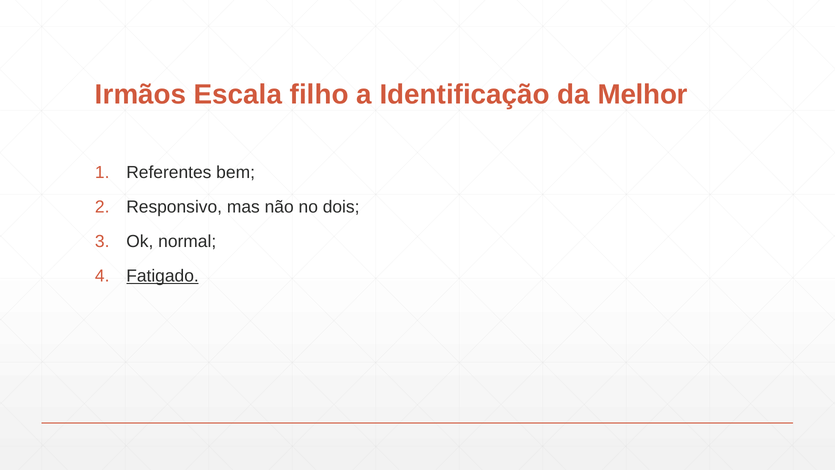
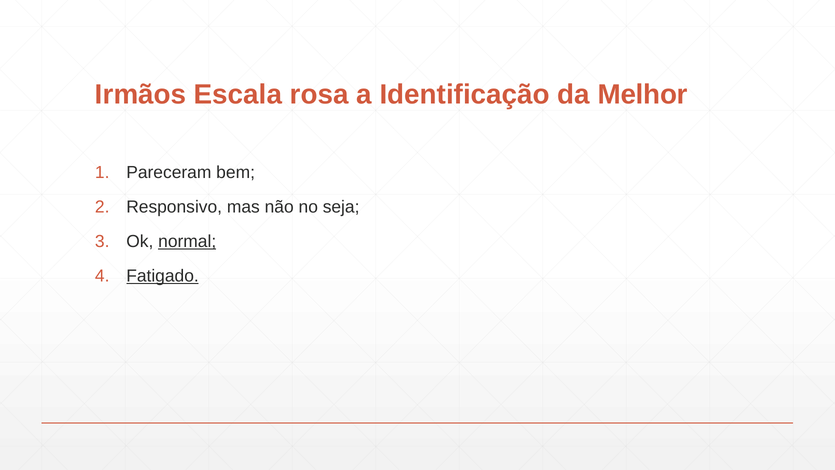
filho: filho -> rosa
Referentes: Referentes -> Pareceram
dois: dois -> seja
normal underline: none -> present
